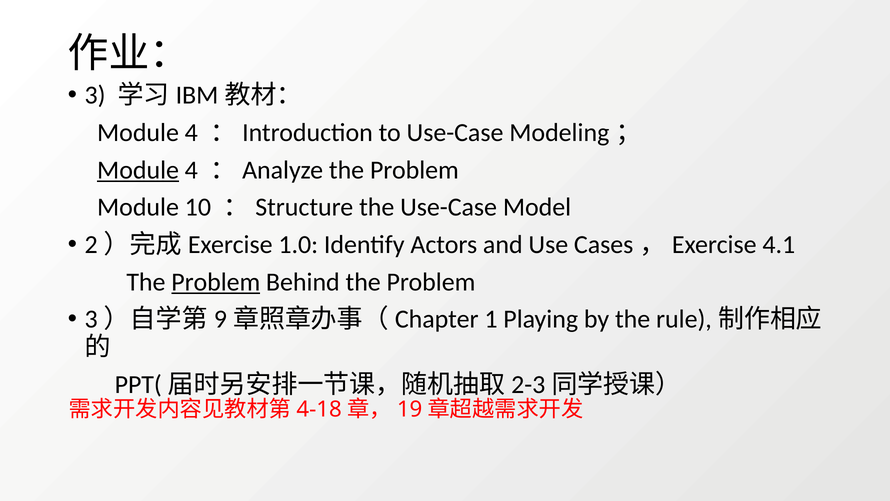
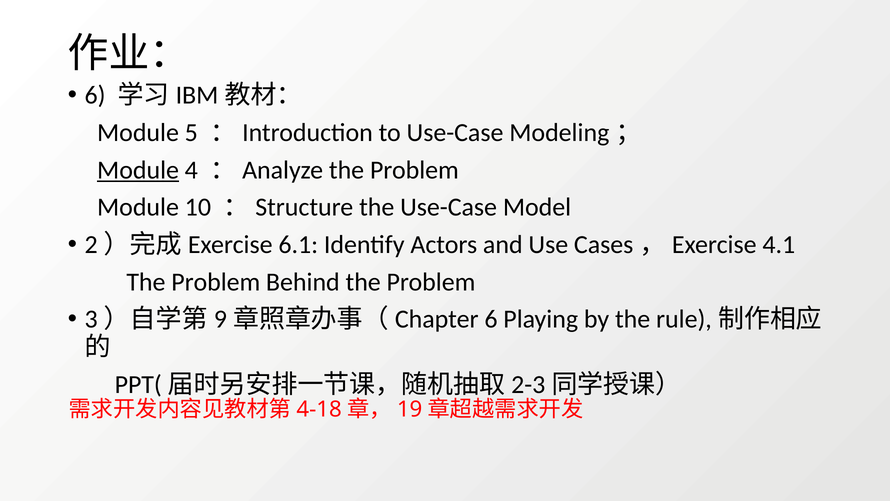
3 at (95, 95): 3 -> 6
4 at (191, 132): 4 -> 5
1.0: 1.0 -> 6.1
Problem at (216, 282) underline: present -> none
1 at (491, 319): 1 -> 6
